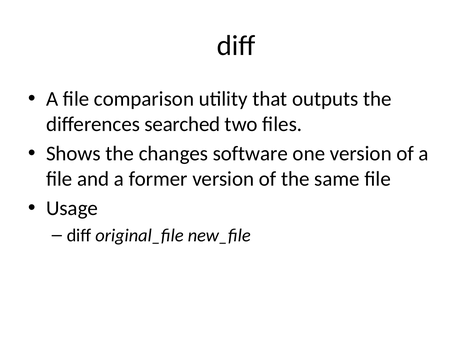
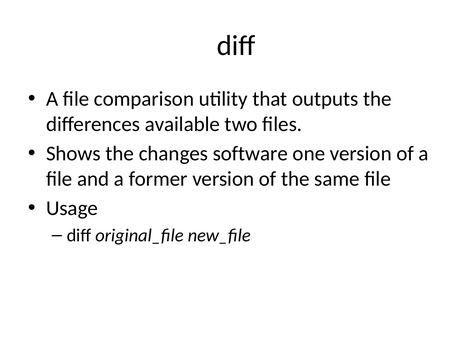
searched: searched -> available
